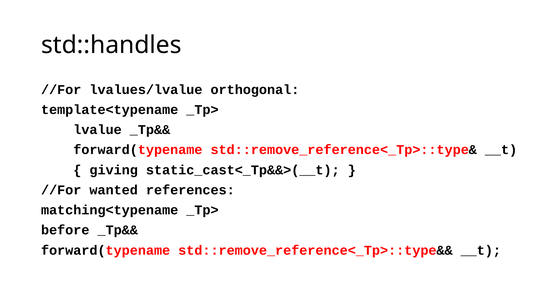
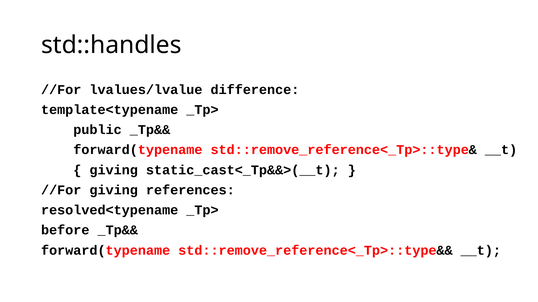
orthogonal: orthogonal -> difference
lvalue: lvalue -> public
//For wanted: wanted -> giving
matching<typename: matching<typename -> resolved<typename
